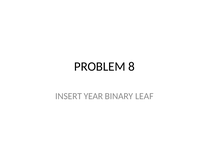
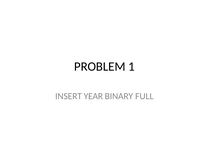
8: 8 -> 1
LEAF: LEAF -> FULL
